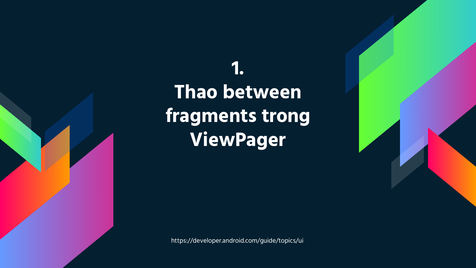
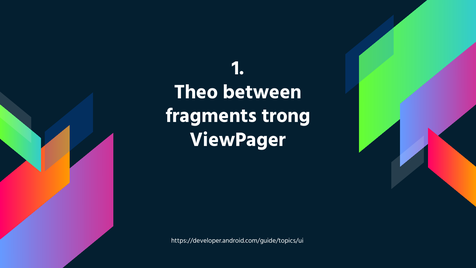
Thao: Thao -> Theo
